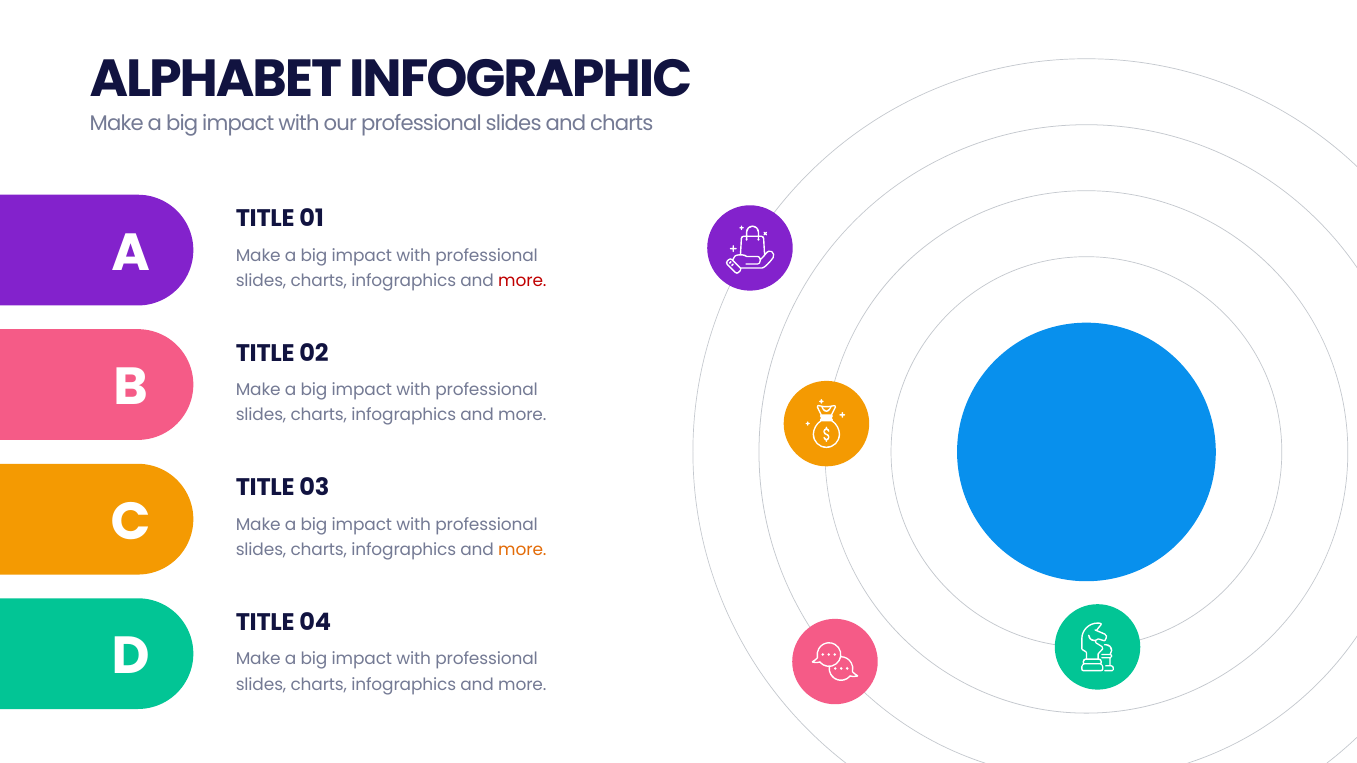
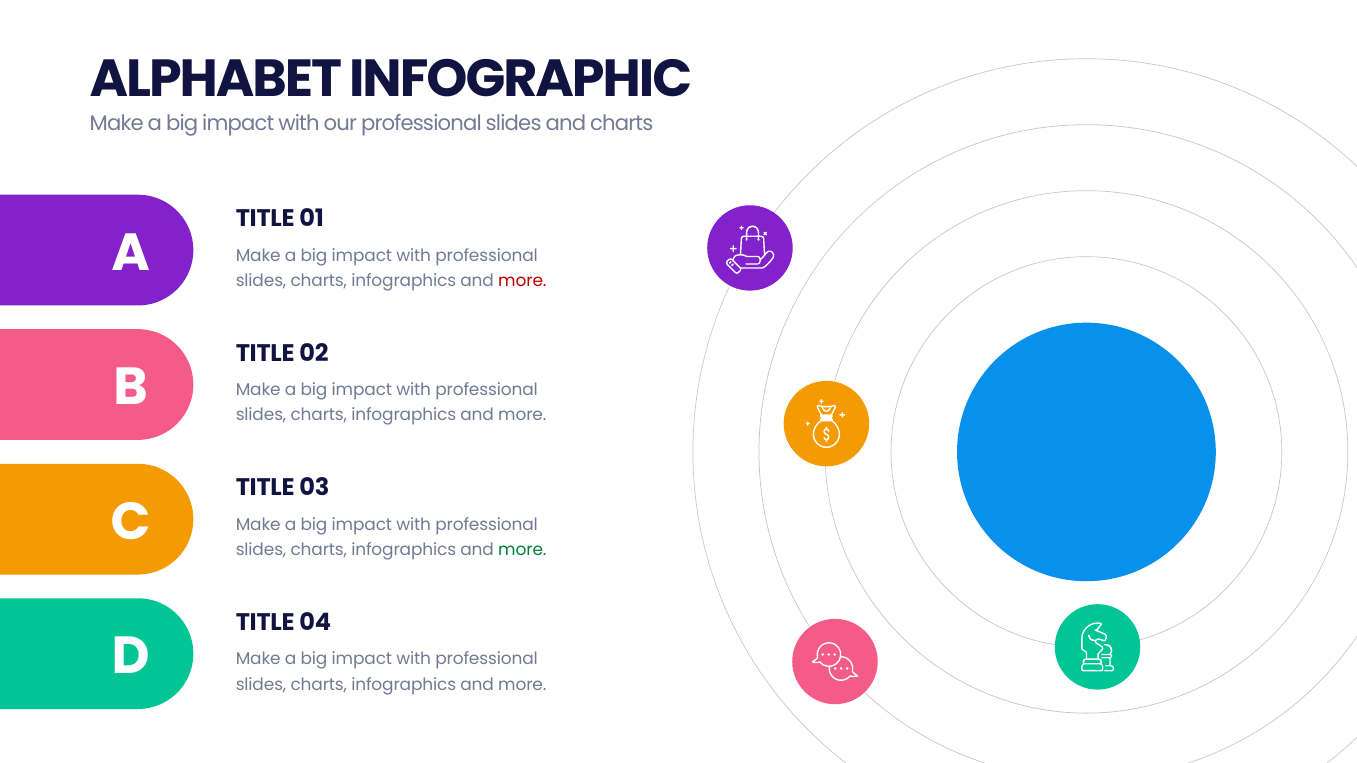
more at (522, 550) colour: orange -> green
